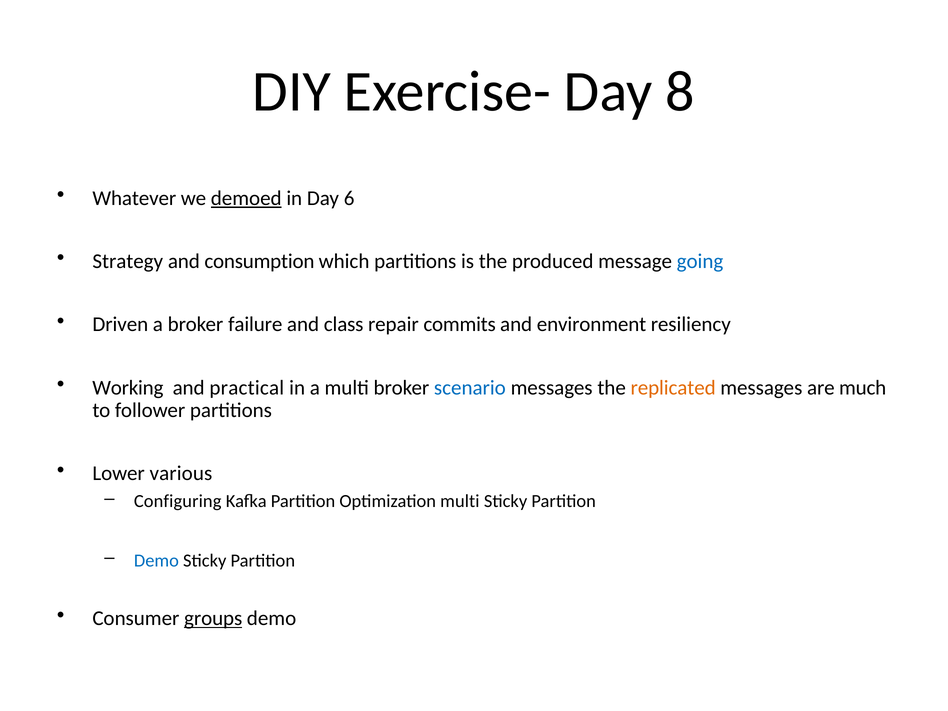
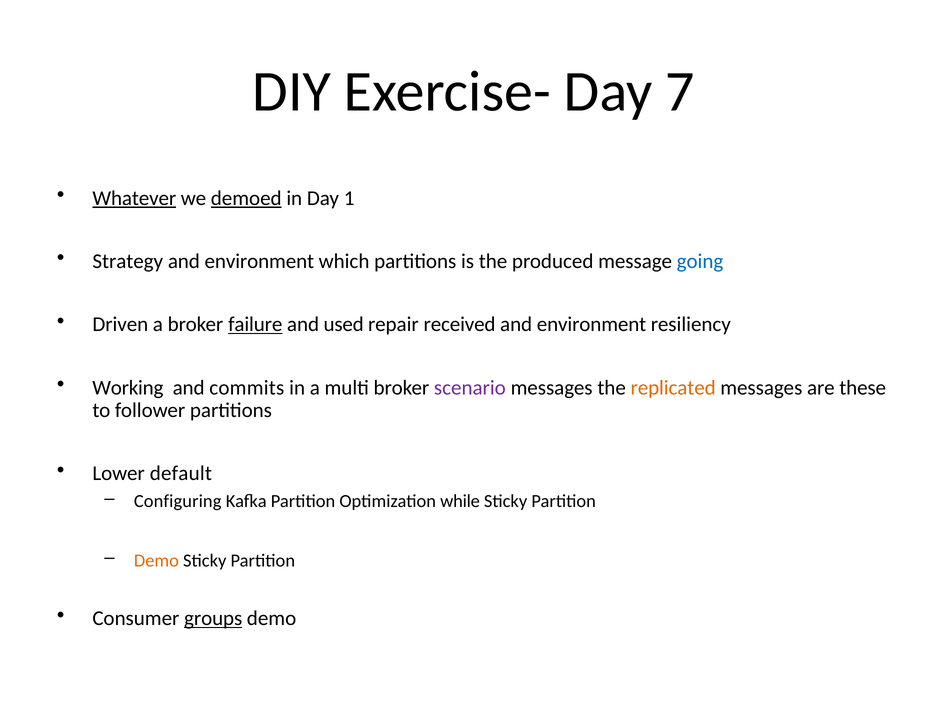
8: 8 -> 7
Whatever underline: none -> present
6: 6 -> 1
consumption at (259, 261): consumption -> environment
failure underline: none -> present
class: class -> used
commits: commits -> received
practical: practical -> commits
scenario colour: blue -> purple
much: much -> these
various: various -> default
Optimization multi: multi -> while
Demo at (156, 561) colour: blue -> orange
